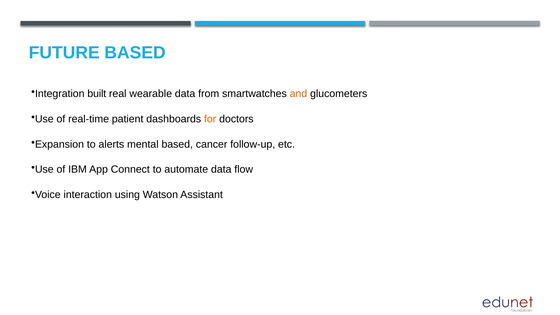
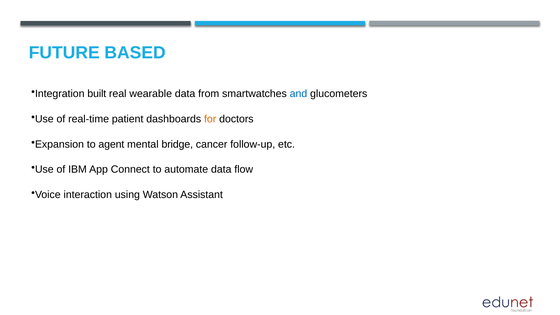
and colour: orange -> blue
alerts: alerts -> agent
mental based: based -> bridge
